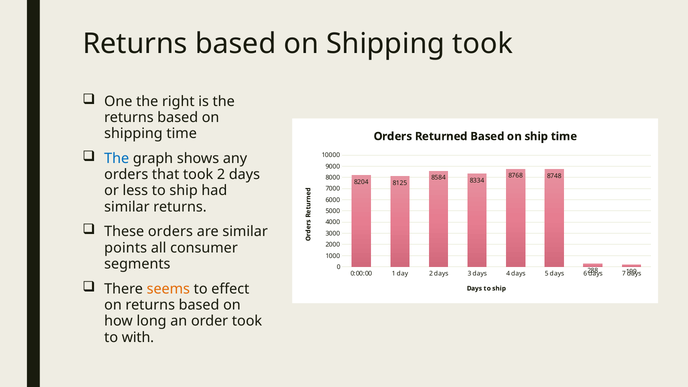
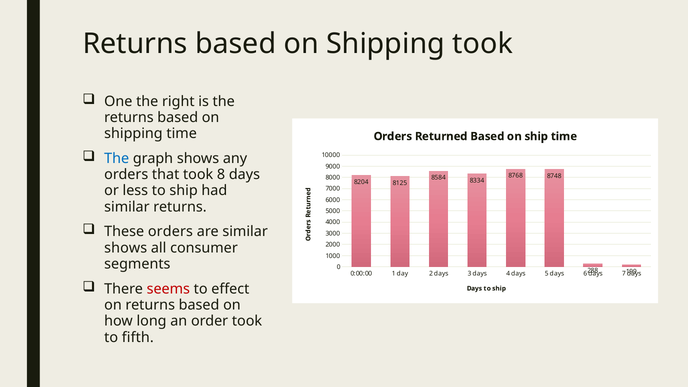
took 2: 2 -> 8
points at (126, 248): points -> shows
seems colour: orange -> red
with: with -> fifth
